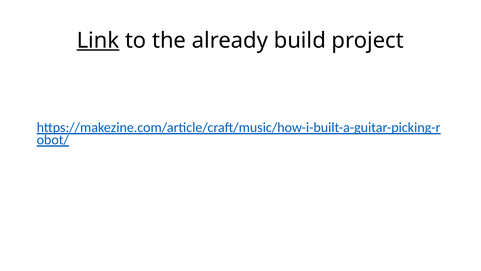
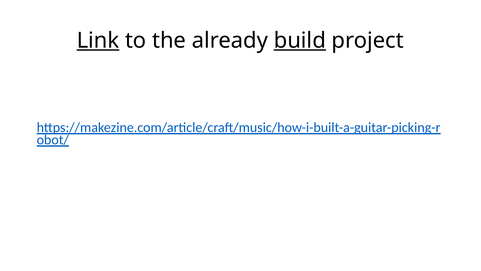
build underline: none -> present
